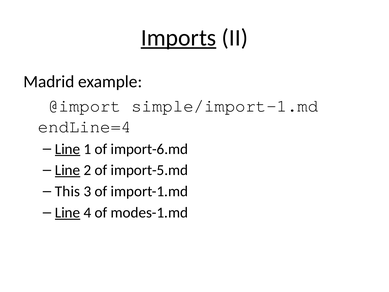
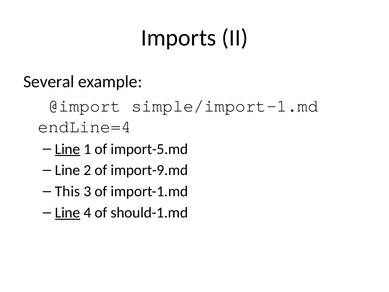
Imports underline: present -> none
Madrid: Madrid -> Several
import-6.md: import-6.md -> import-5.md
Line at (68, 170) underline: present -> none
import-5.md: import-5.md -> import-9.md
modes-1.md: modes-1.md -> should-1.md
